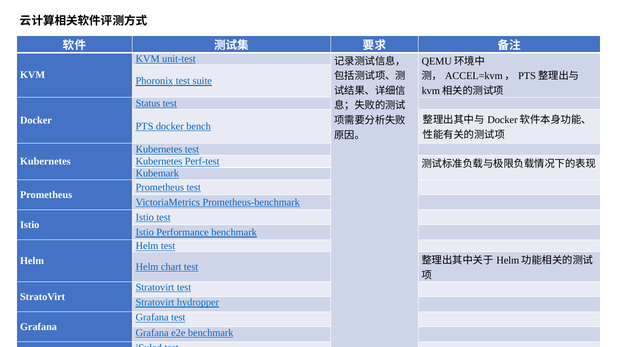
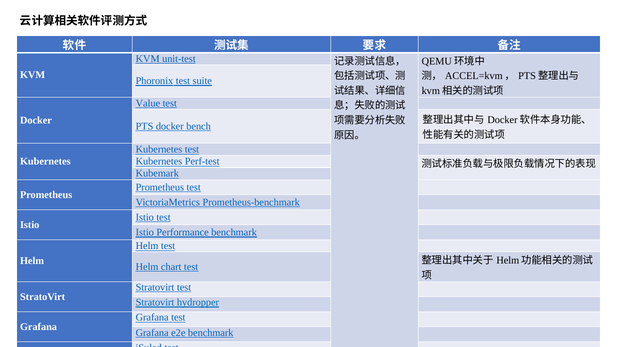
Status: Status -> Value
